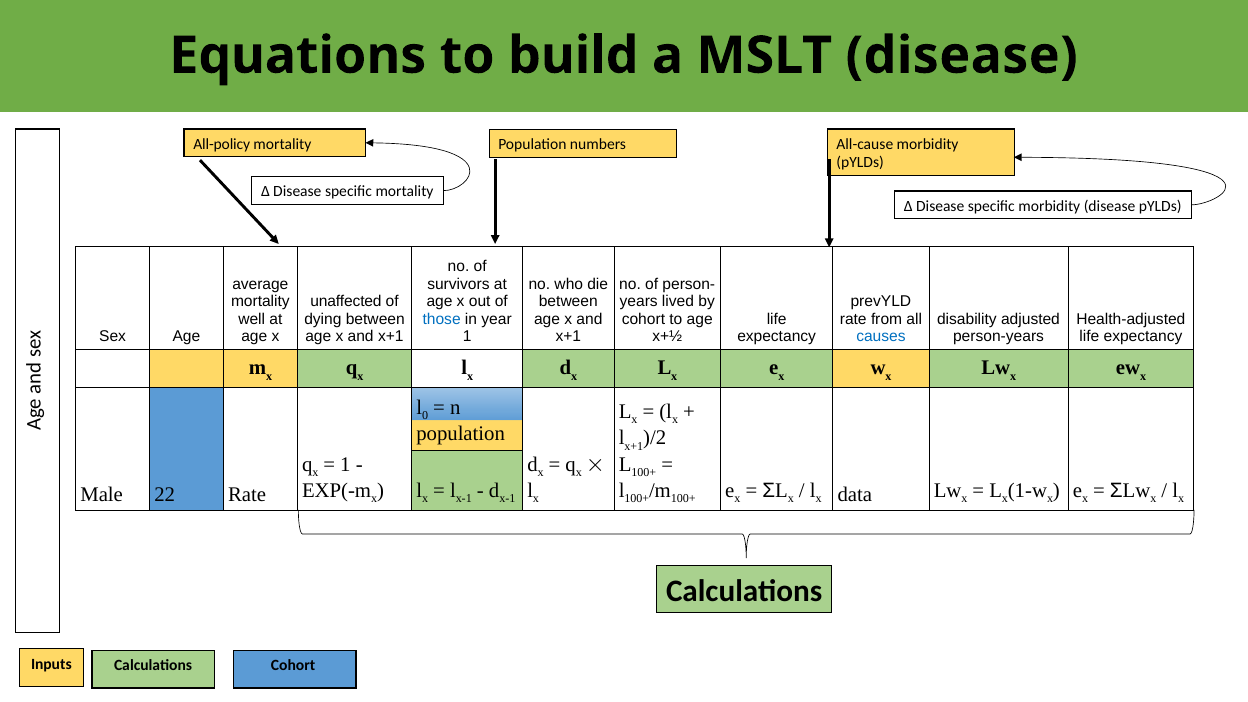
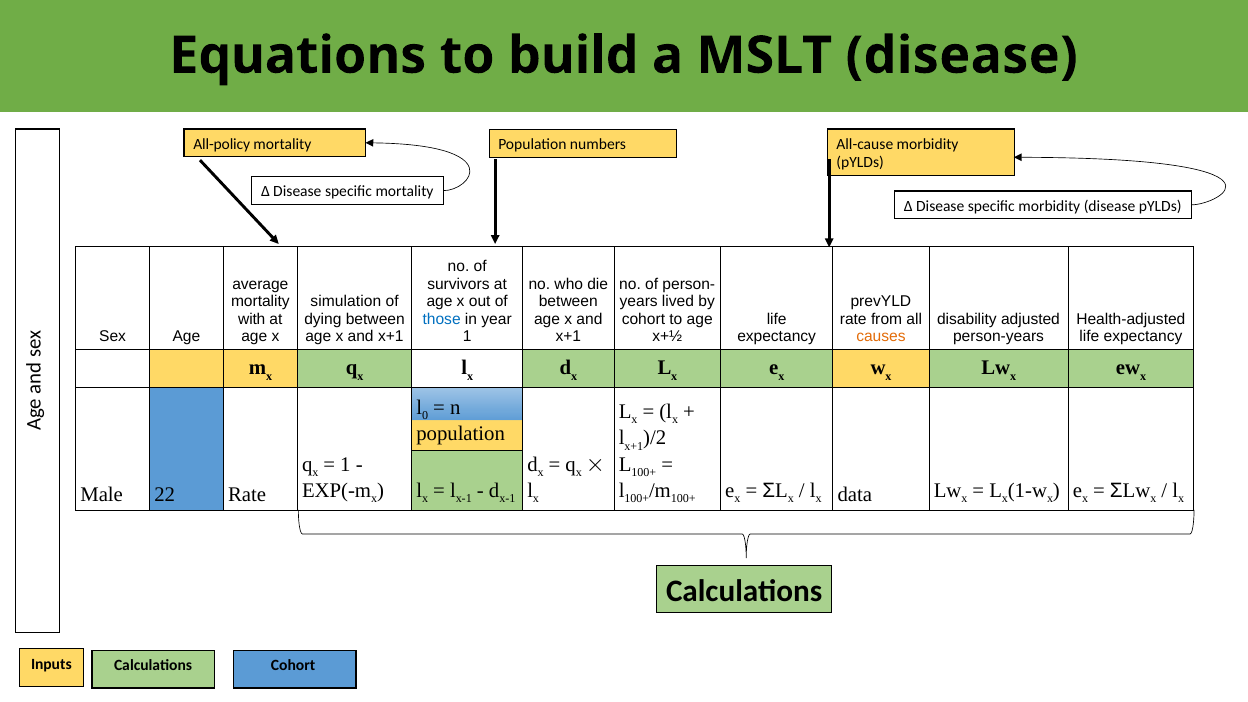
unaffected: unaffected -> simulation
well: well -> with
causes colour: blue -> orange
